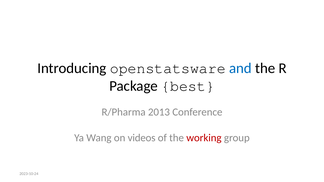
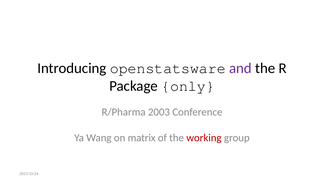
and colour: blue -> purple
best: best -> only
2013: 2013 -> 2003
videos: videos -> matrix
